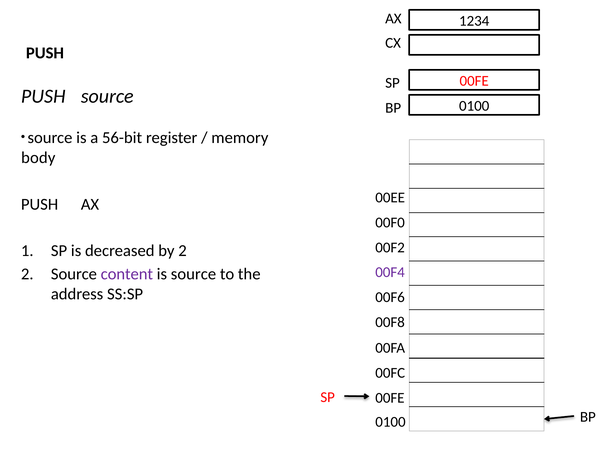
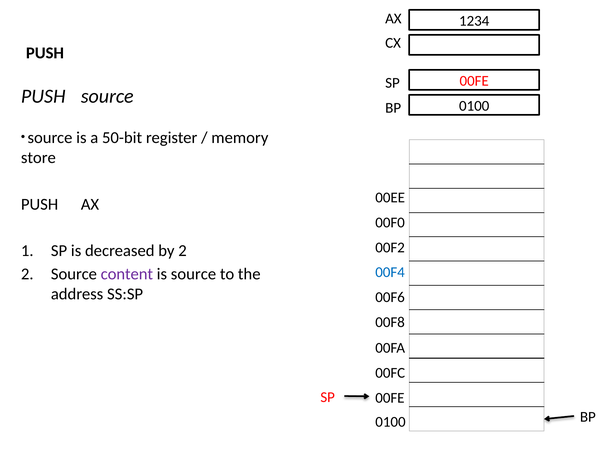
56-bit: 56-bit -> 50-bit
body: body -> store
00F4 colour: purple -> blue
